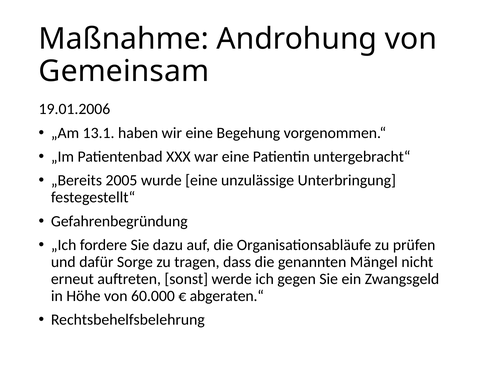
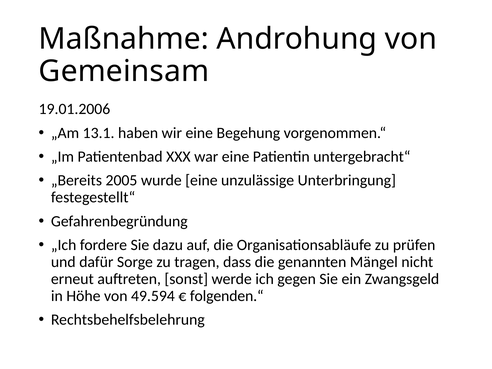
60.000: 60.000 -> 49.594
abgeraten.“: abgeraten.“ -> folgenden.“
